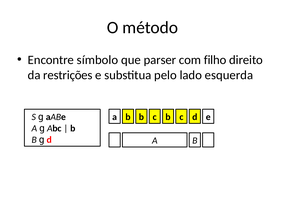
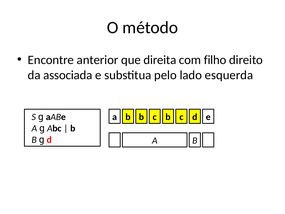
símbolo: símbolo -> anterior
parser: parser -> direita
restrições: restrições -> associada
